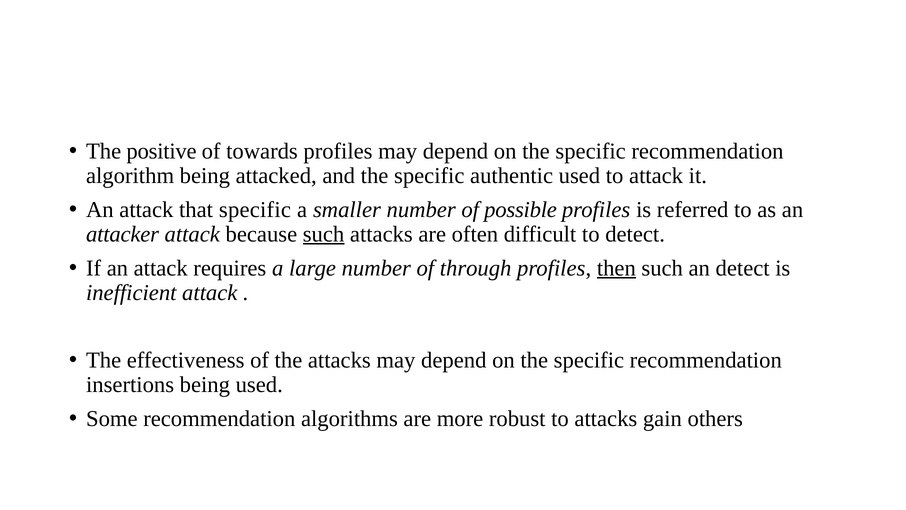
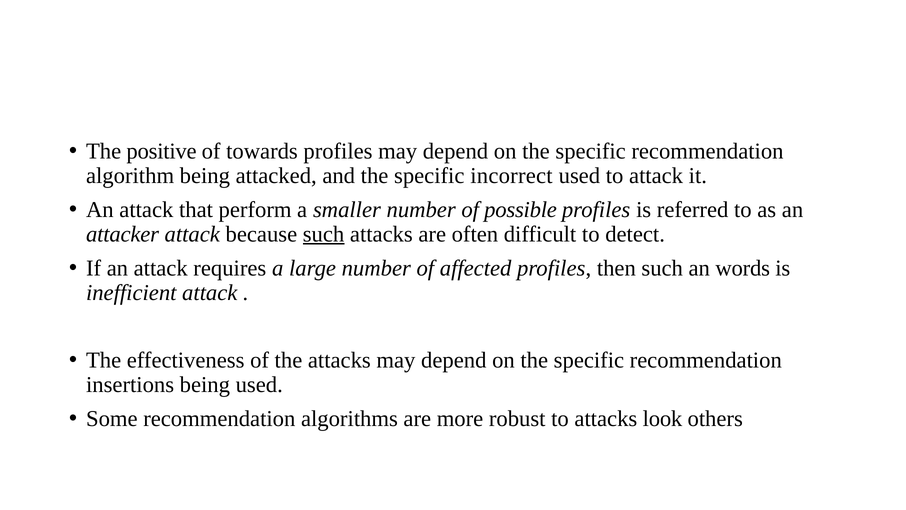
authentic: authentic -> incorrect
that specific: specific -> perform
through: through -> affected
then underline: present -> none
an detect: detect -> words
gain: gain -> look
